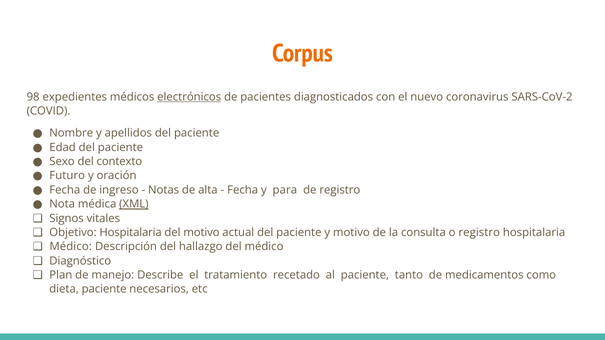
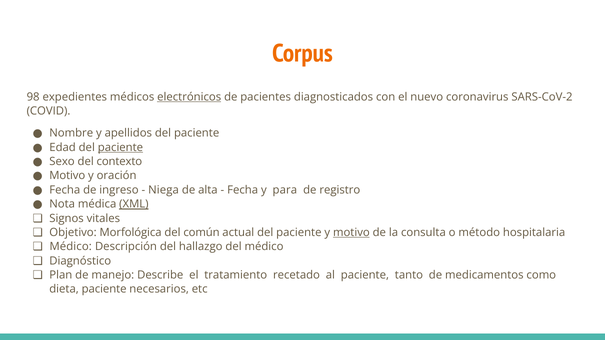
paciente at (120, 148) underline: none -> present
Futuro at (67, 176): Futuro -> Motivo
Notas: Notas -> Niega
Objetivo Hospitalaria: Hospitalaria -> Morfológica
del motivo: motivo -> común
motivo at (351, 233) underline: none -> present
o registro: registro -> método
